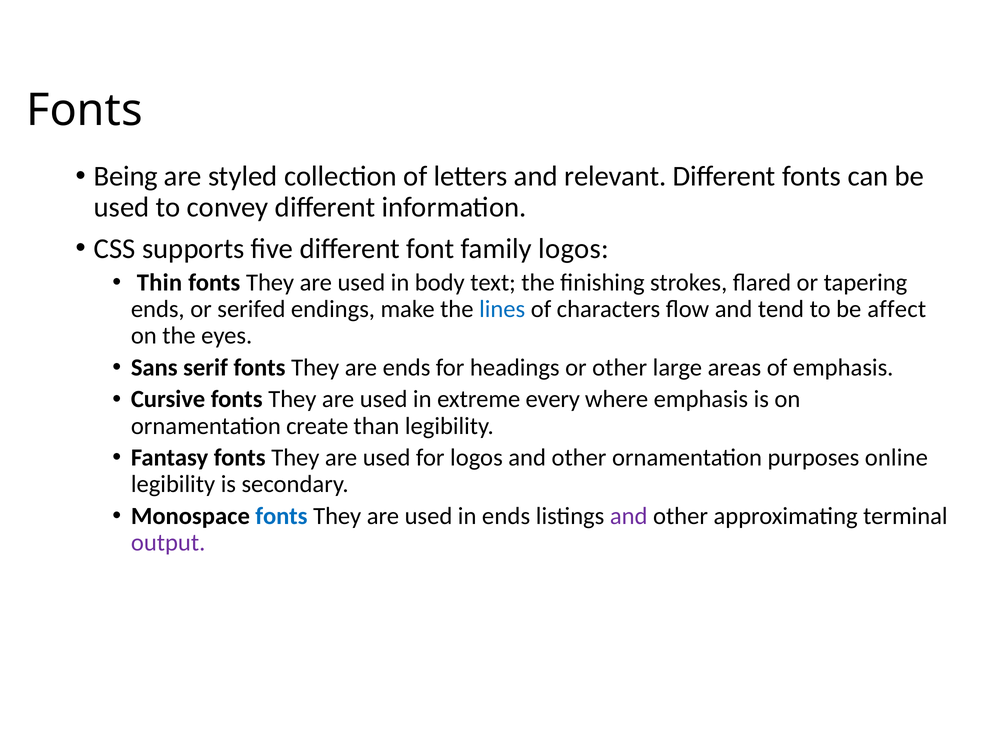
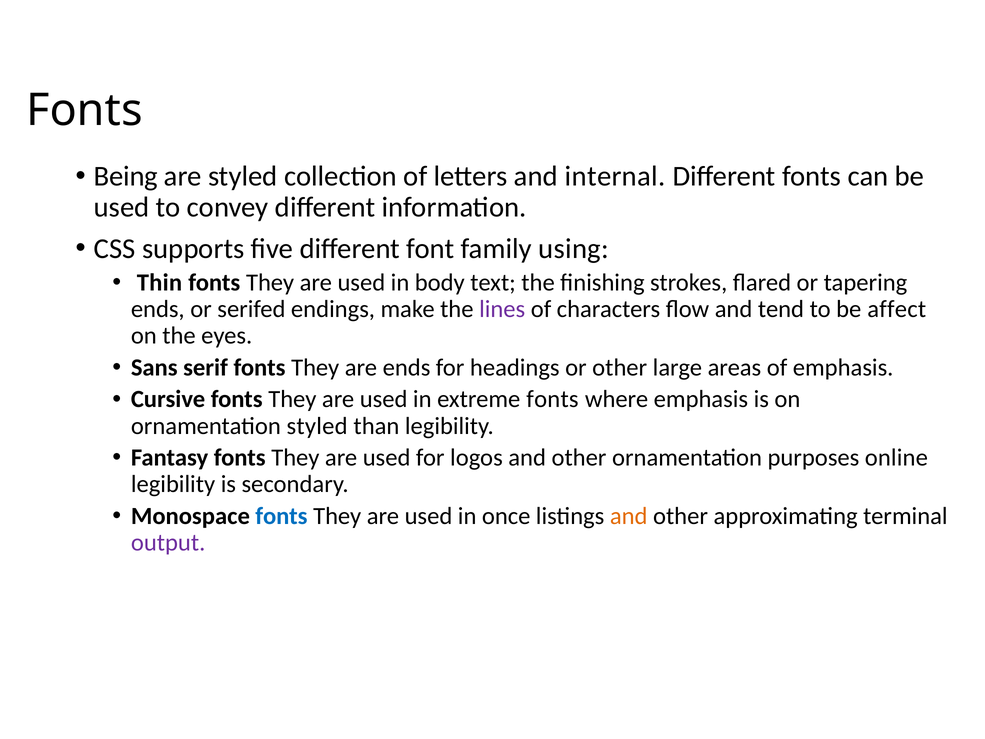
relevant: relevant -> internal
family logos: logos -> using
lines colour: blue -> purple
extreme every: every -> fonts
ornamentation create: create -> styled
in ends: ends -> once
and at (629, 516) colour: purple -> orange
